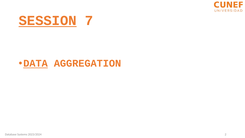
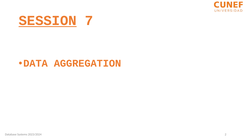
DATA underline: present -> none
